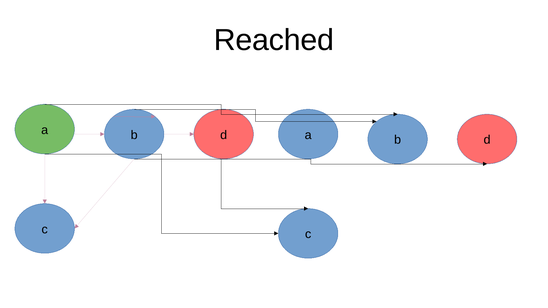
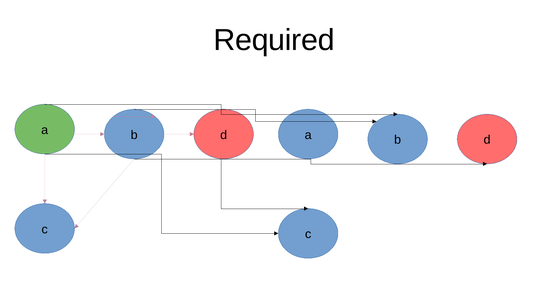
Reached: Reached -> Required
